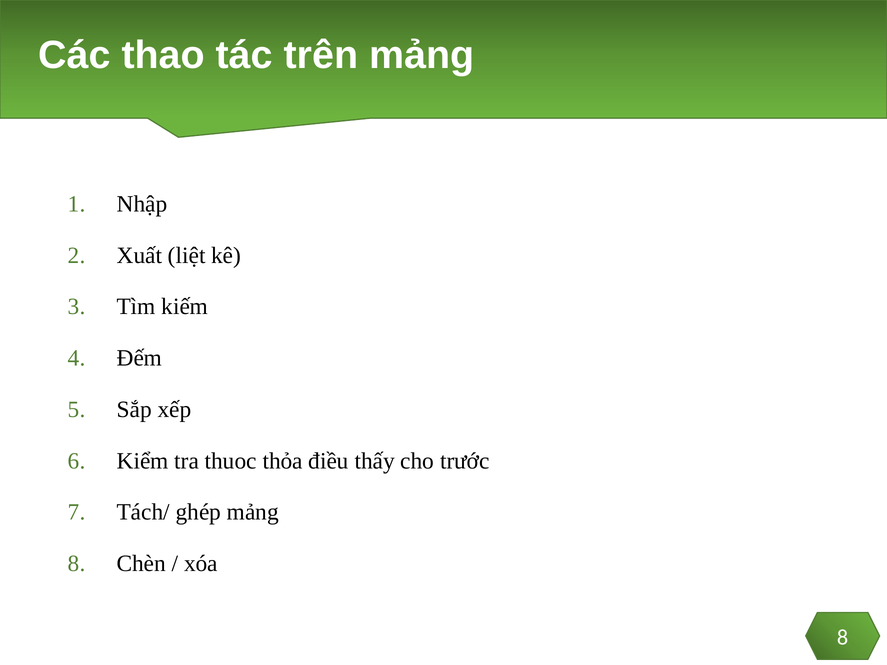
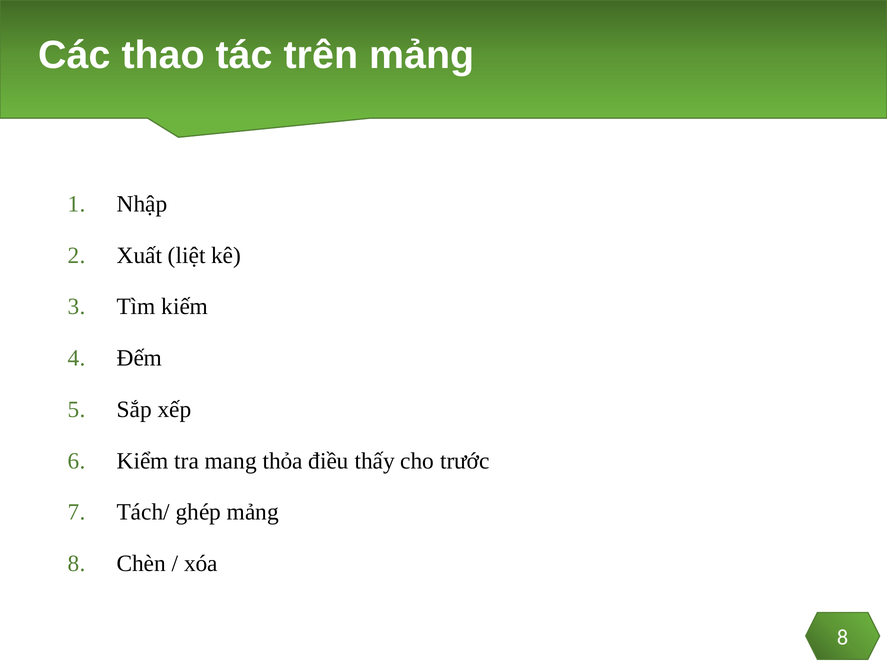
thuoc: thuoc -> mang
